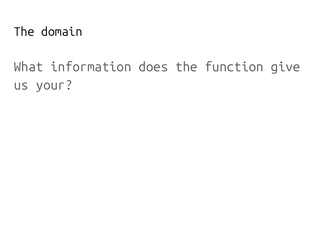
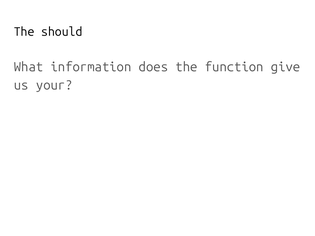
domain: domain -> should
